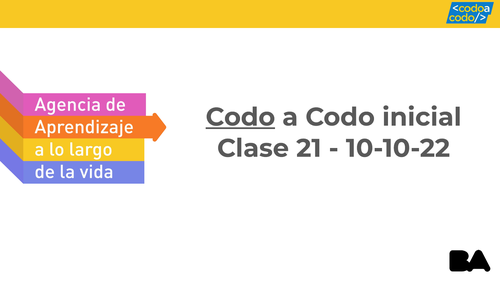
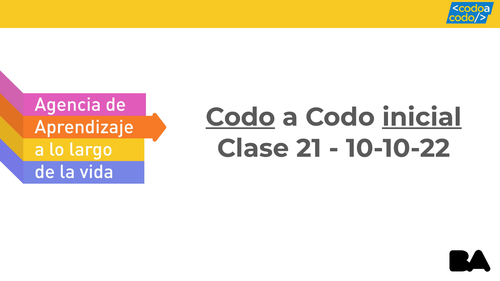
inicial underline: none -> present
